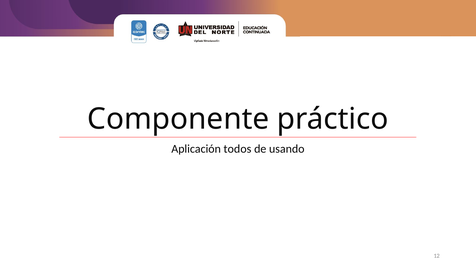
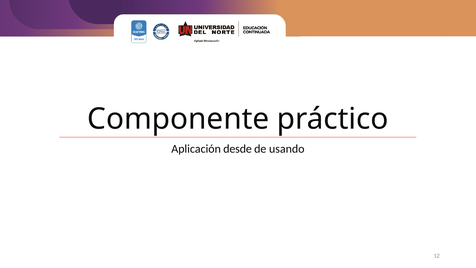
todos: todos -> desde
